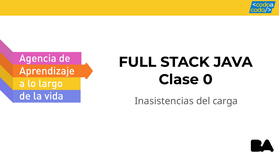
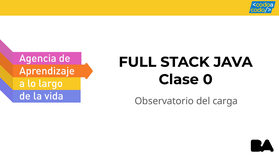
Inasistencias: Inasistencias -> Observatorio
